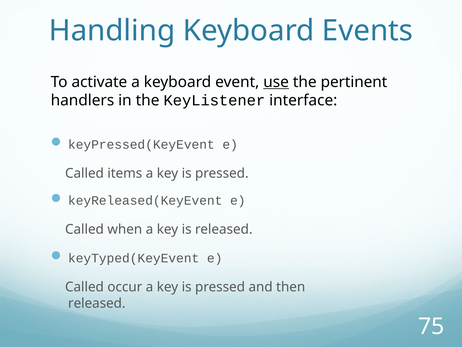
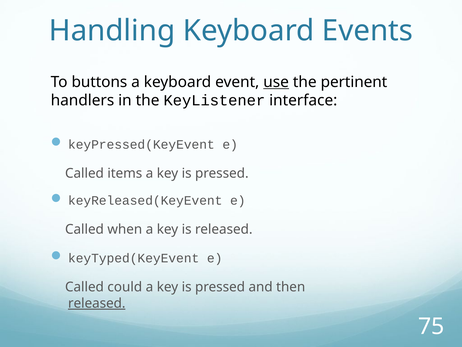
activate: activate -> buttons
occur: occur -> could
released at (97, 303) underline: none -> present
